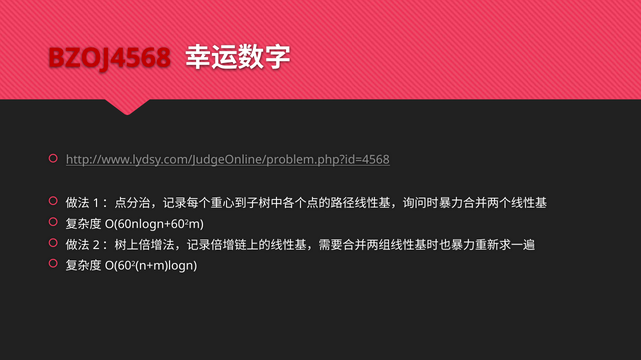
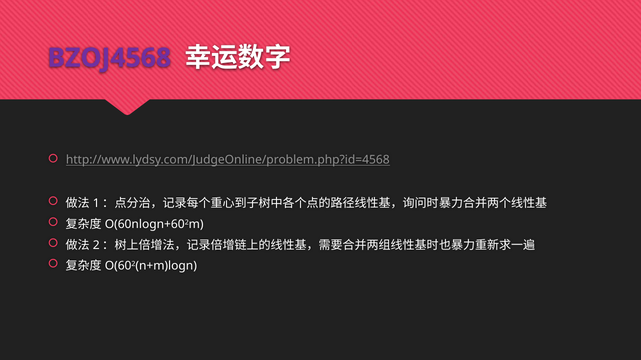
BZOJ4568 colour: red -> purple
